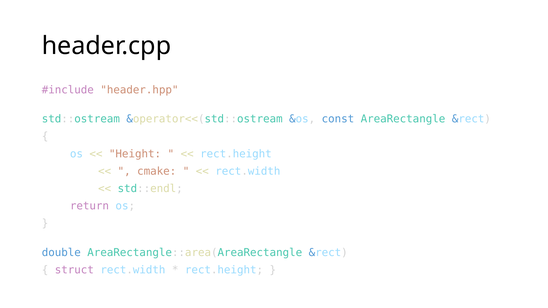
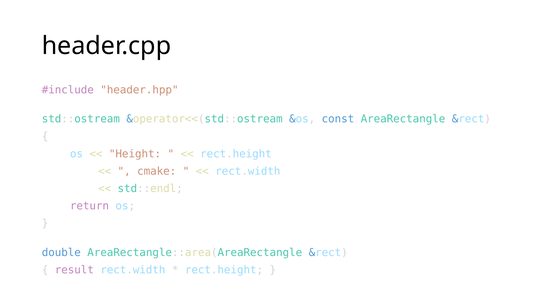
struct: struct -> result
